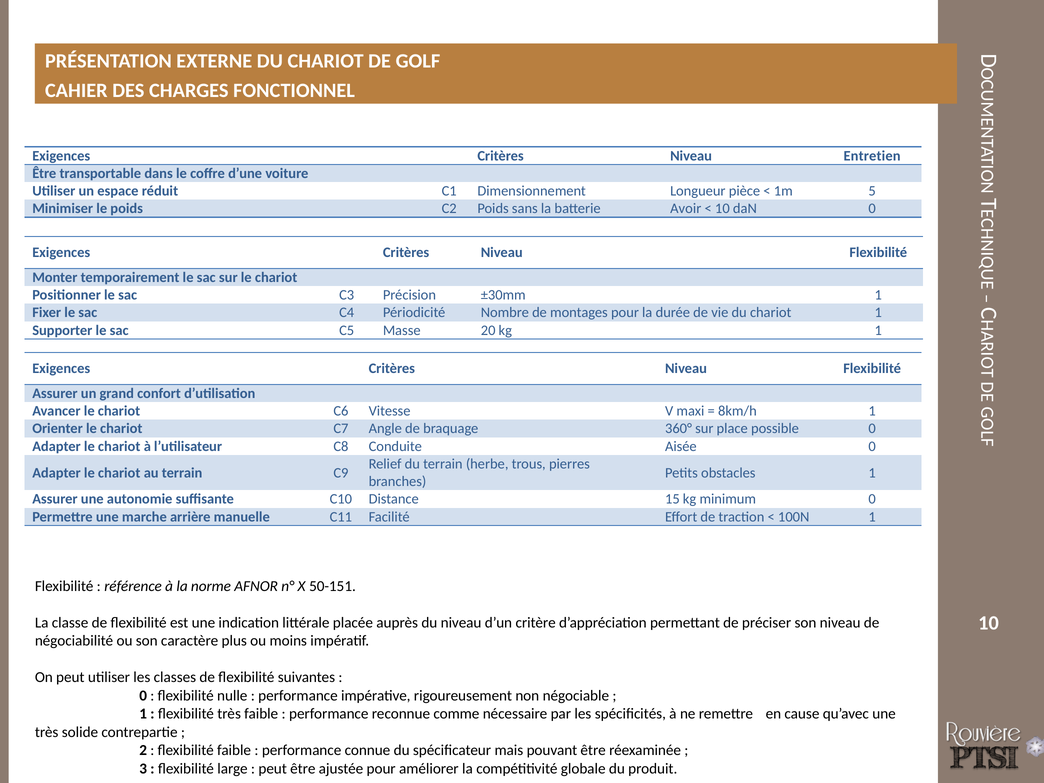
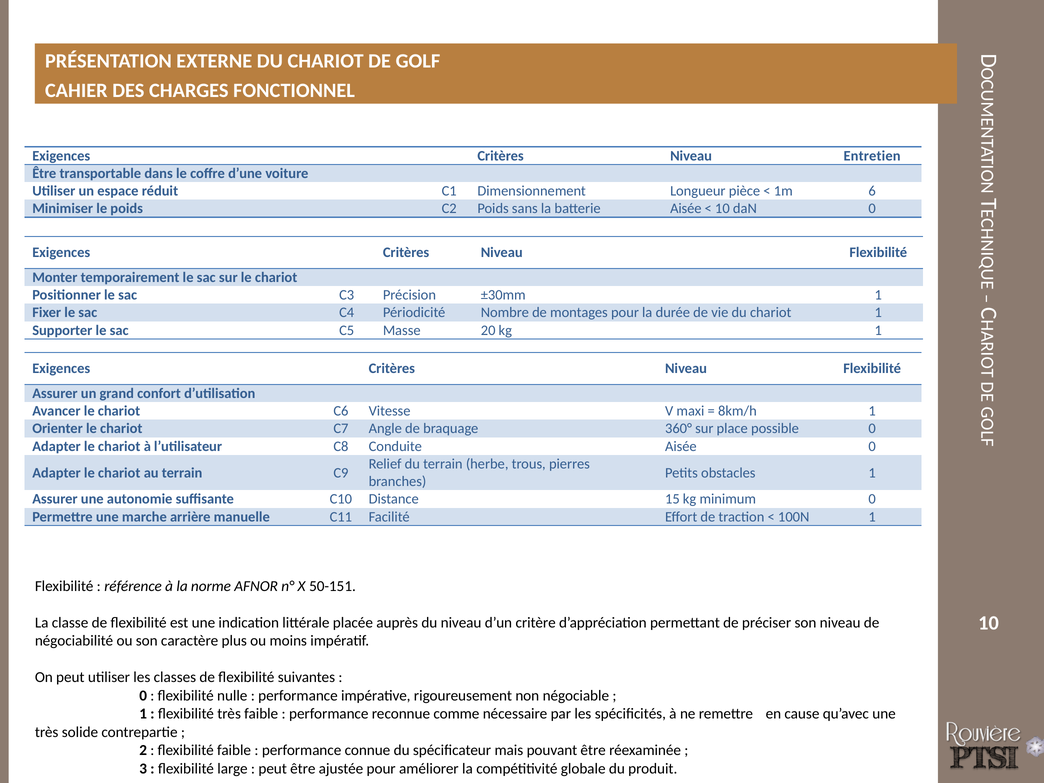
5: 5 -> 6
batterie Avoir: Avoir -> Aisée
